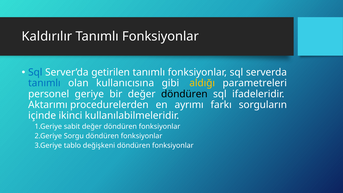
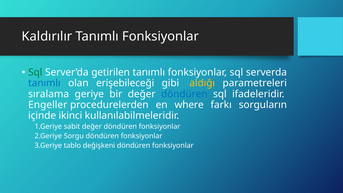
Sql at (35, 72) colour: blue -> green
kullanıcısına: kullanıcısına -> erişebileceği
personel: personel -> sıralama
döndüren at (184, 94) colour: black -> blue
Aktarımı: Aktarımı -> Engeller
ayrımı: ayrımı -> where
